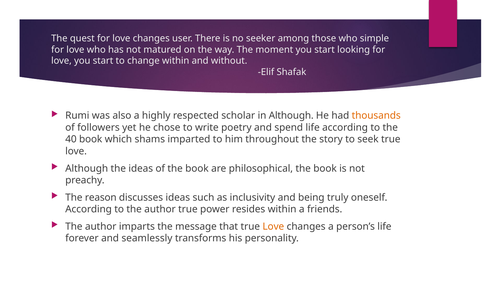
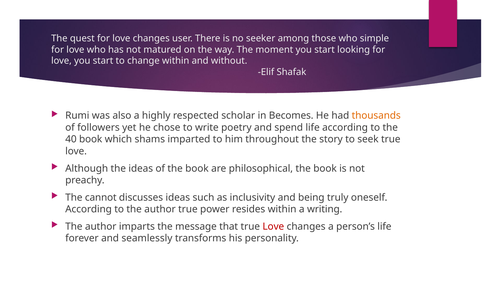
in Although: Although -> Becomes
reason: reason -> cannot
friends: friends -> writing
Love at (273, 226) colour: orange -> red
